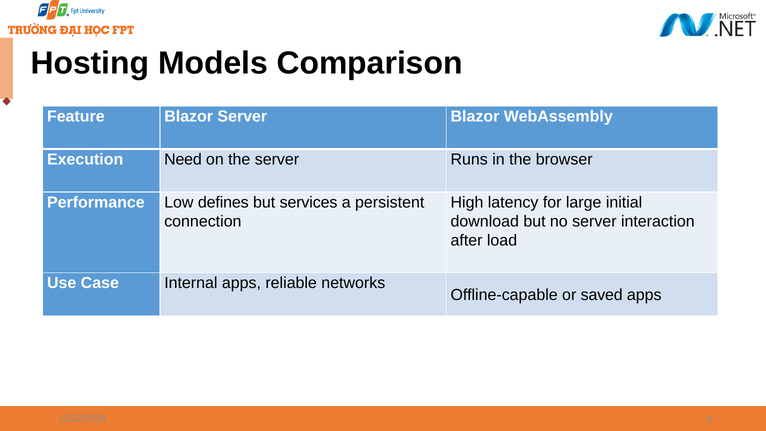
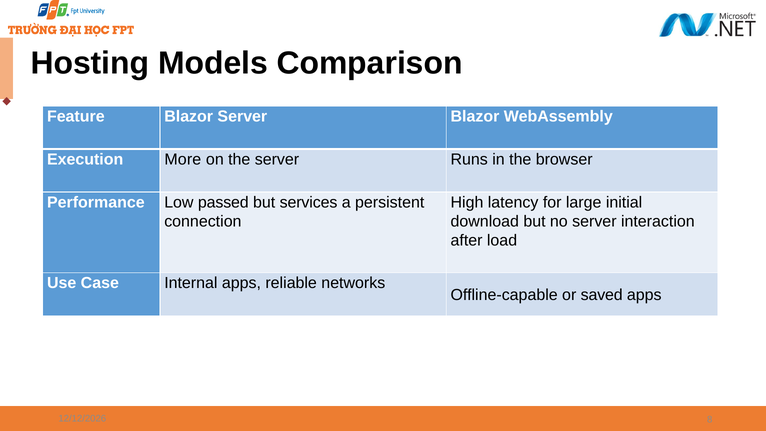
Need: Need -> More
defines: defines -> passed
